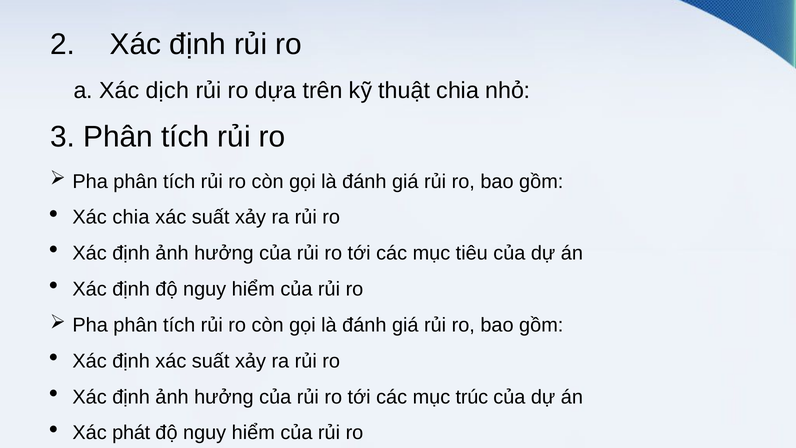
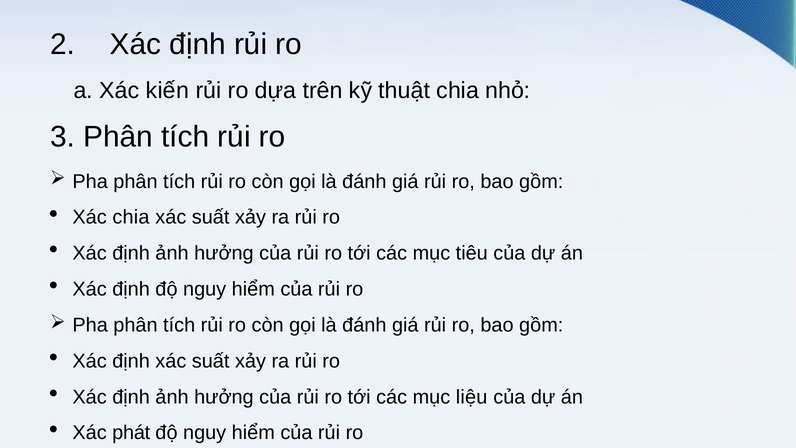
dịch: dịch -> kiến
trúc: trúc -> liệu
